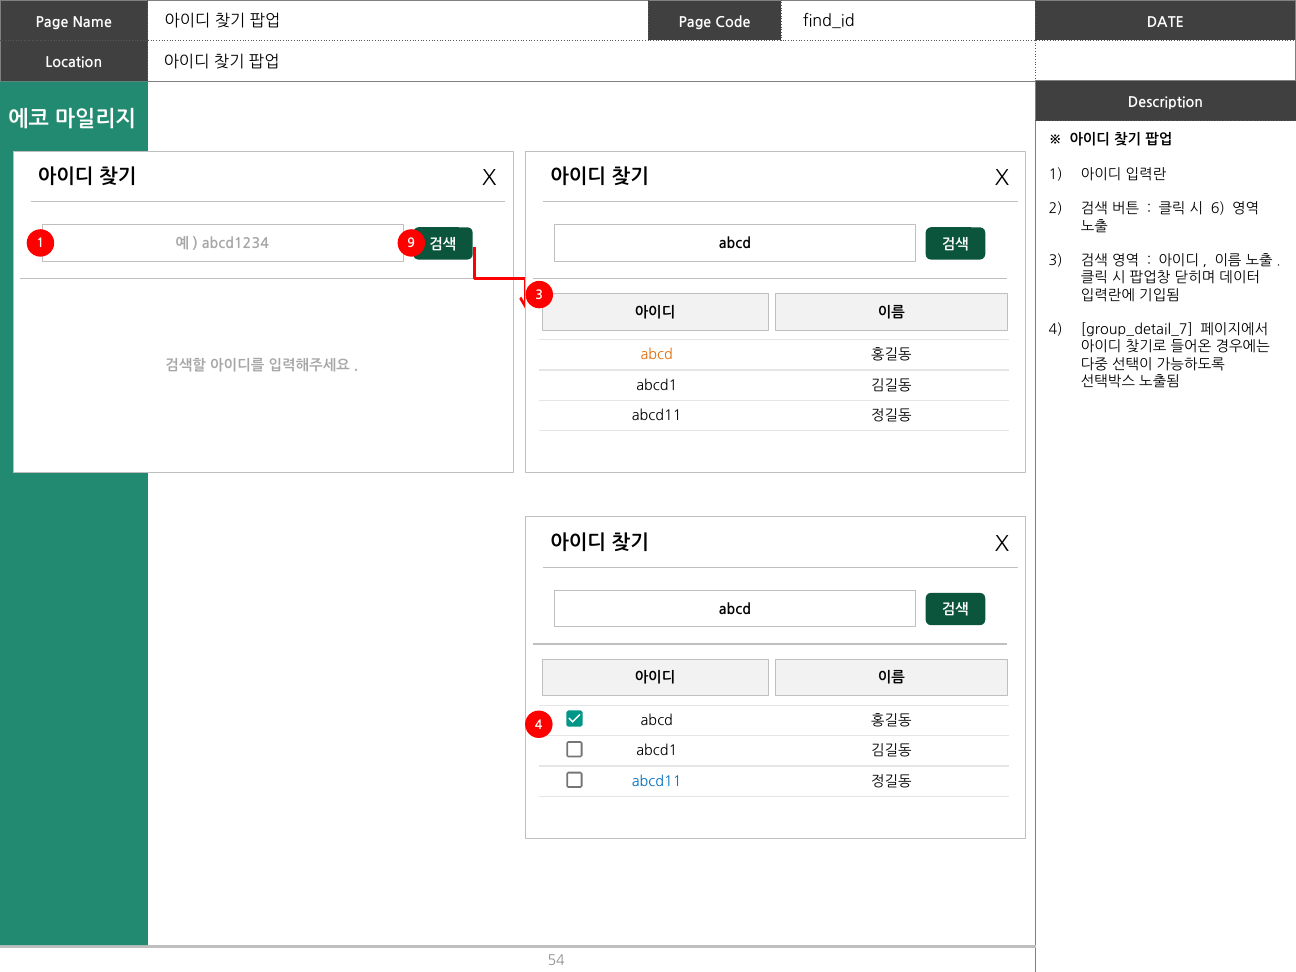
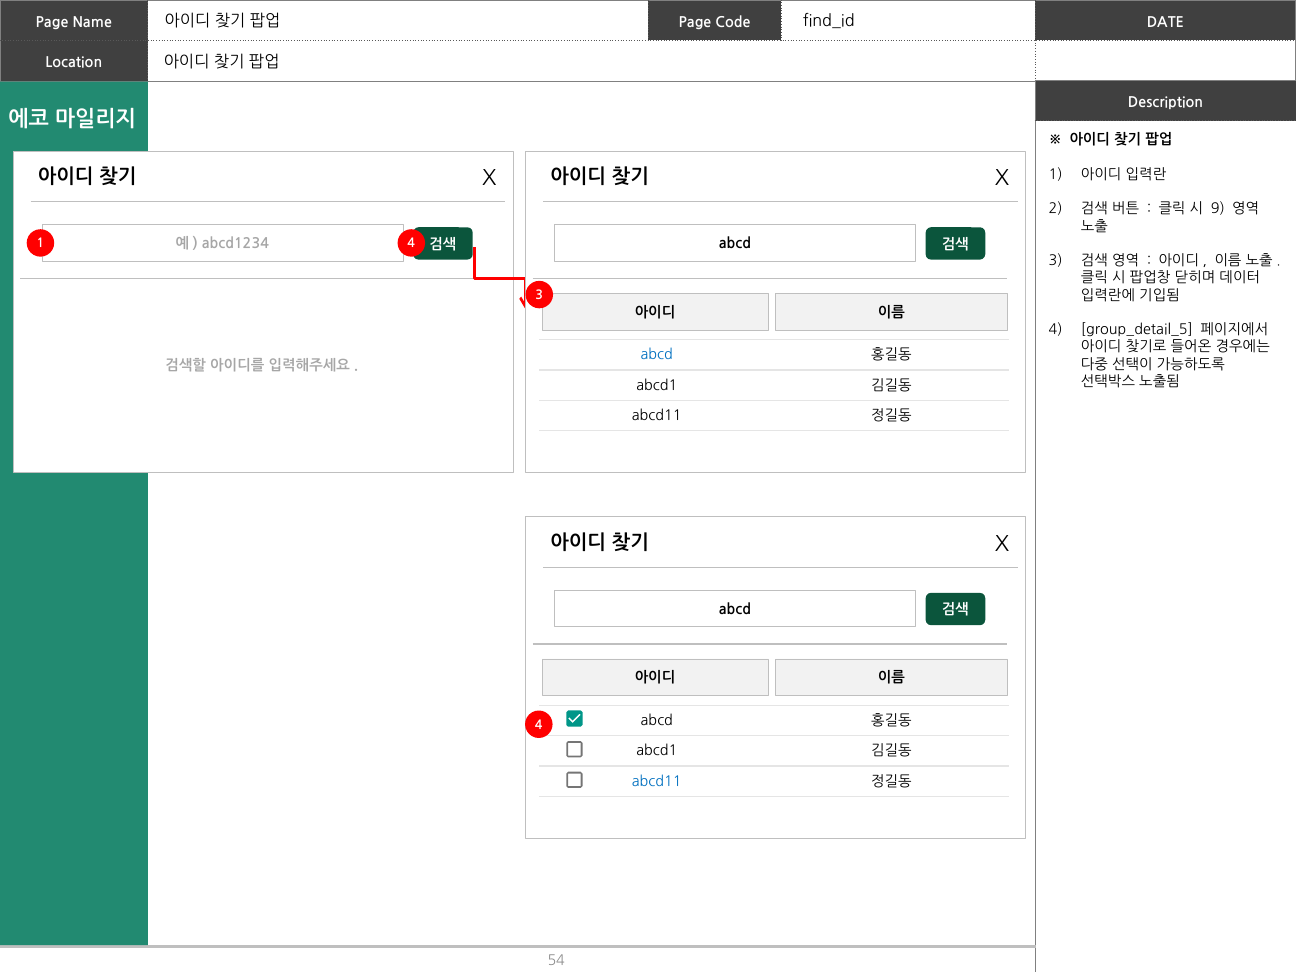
6: 6 -> 9
1 9: 9 -> 4
group_detail_7: group_detail_7 -> group_detail_5
abcd at (657, 355) colour: orange -> blue
